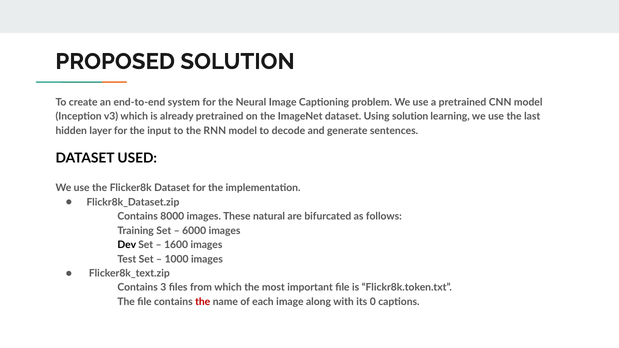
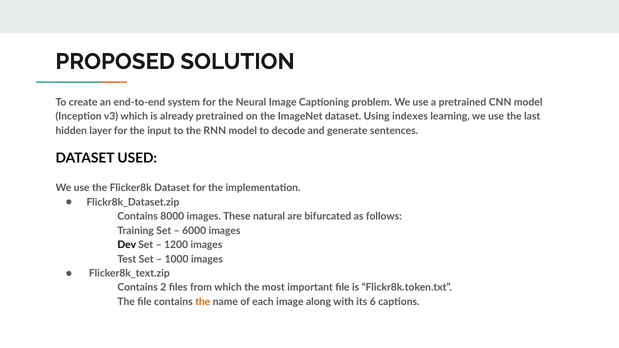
Using solution: solution -> indexes
1600: 1600 -> 1200
3: 3 -> 2
the at (203, 302) colour: red -> orange
0: 0 -> 6
